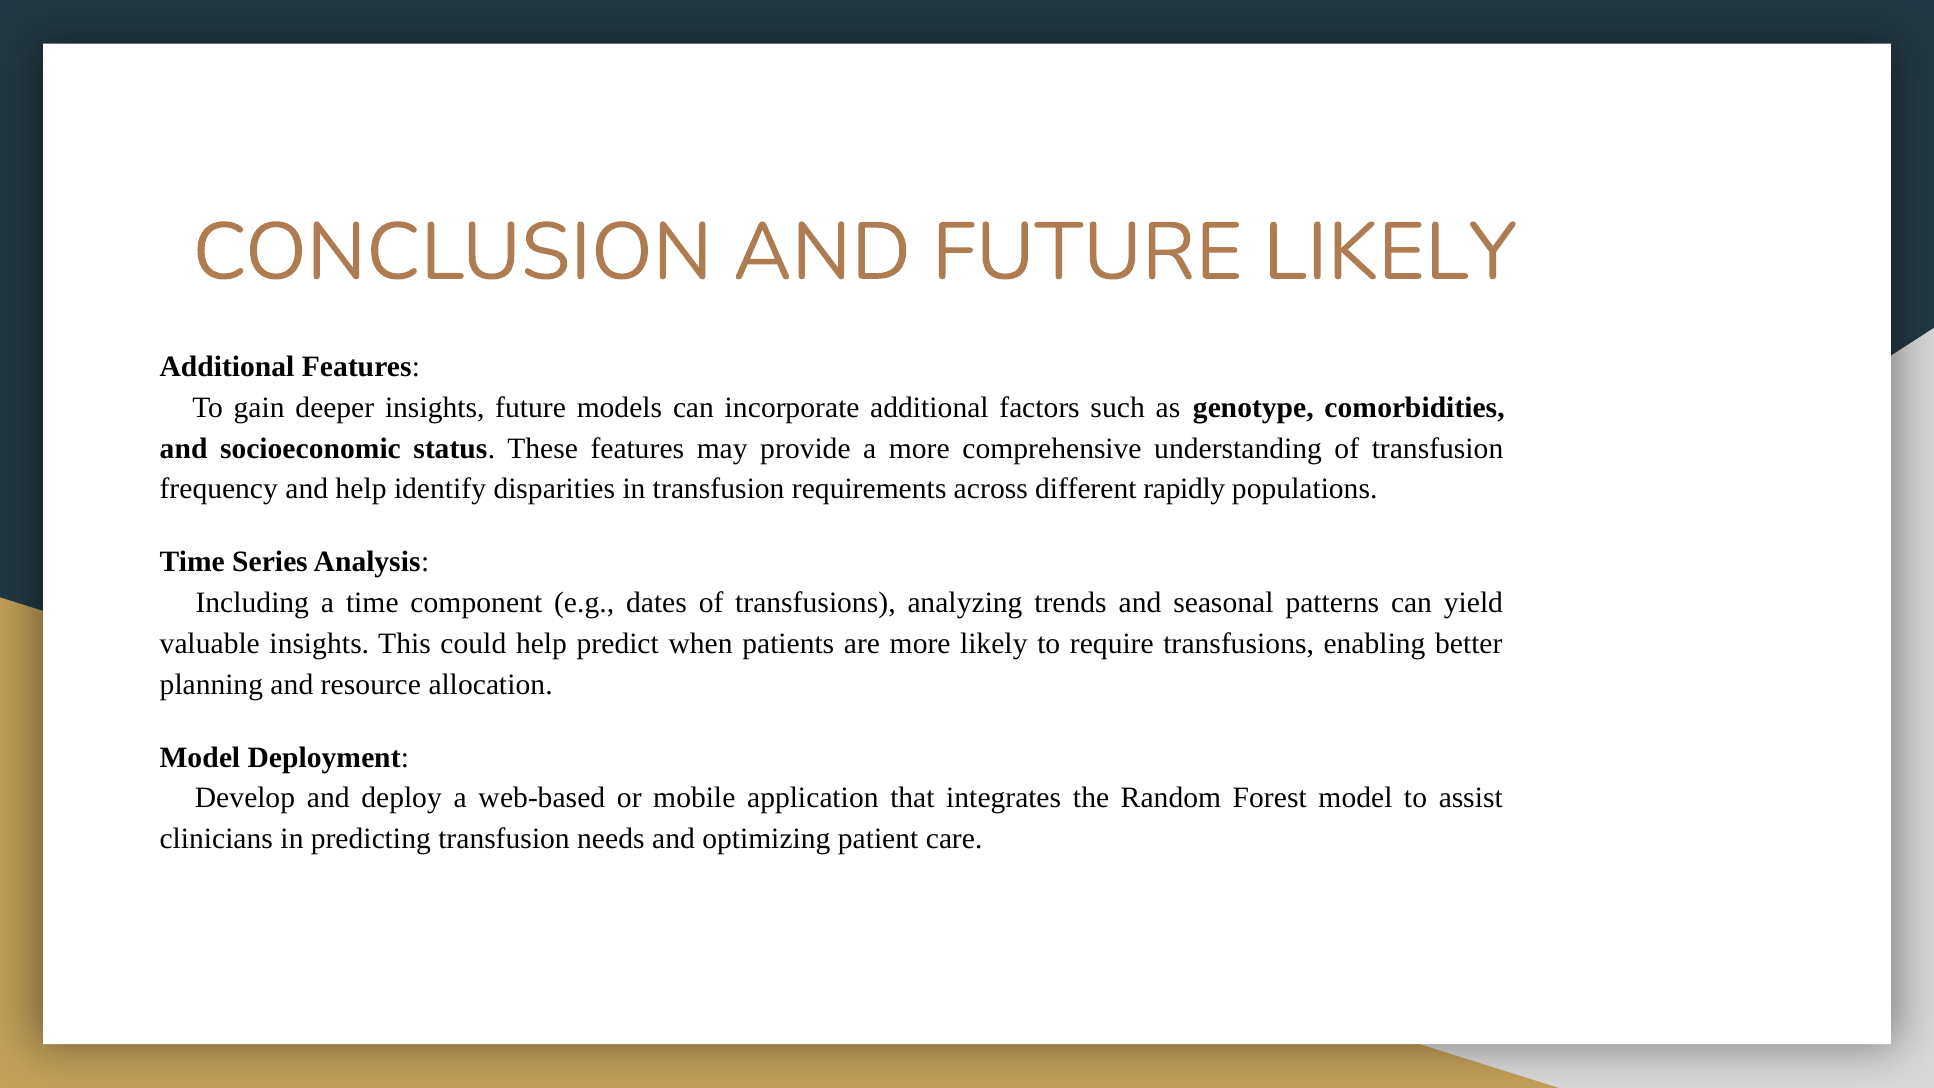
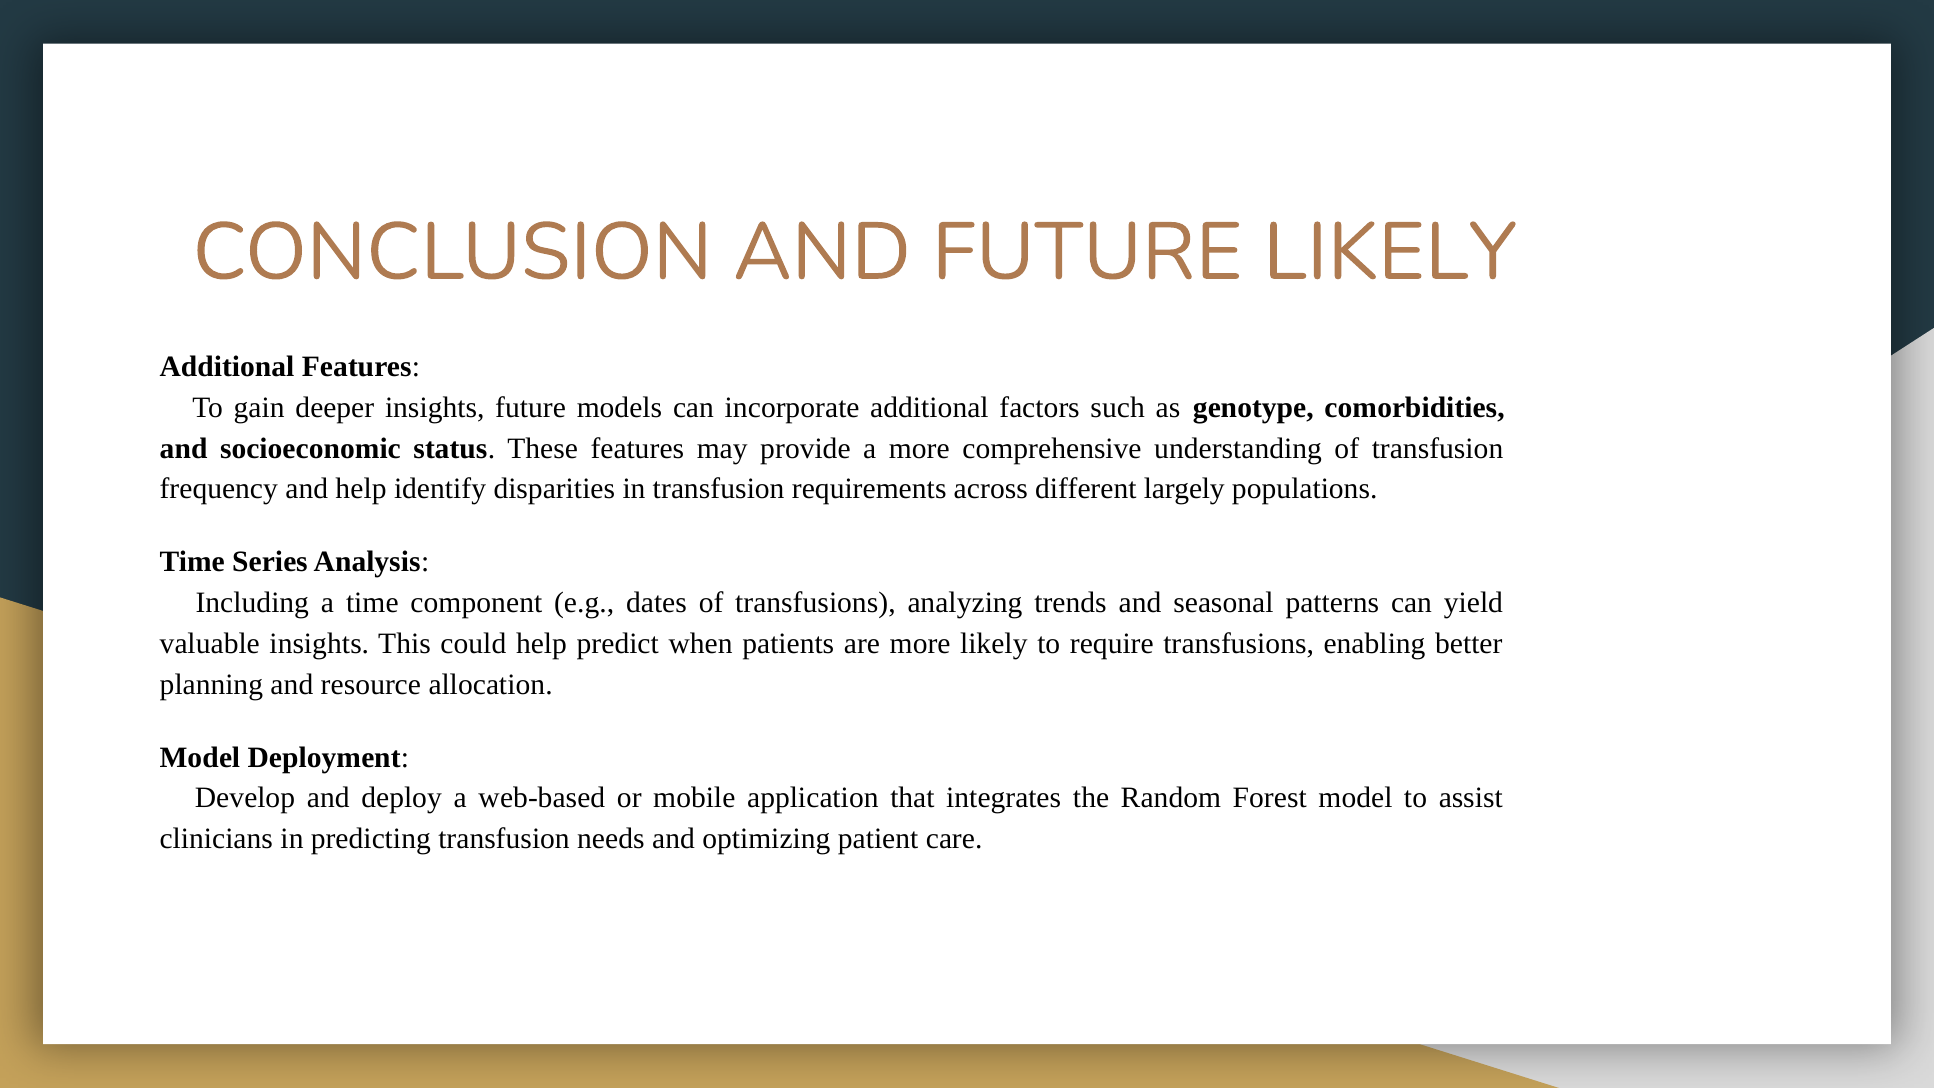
rapidly: rapidly -> largely
